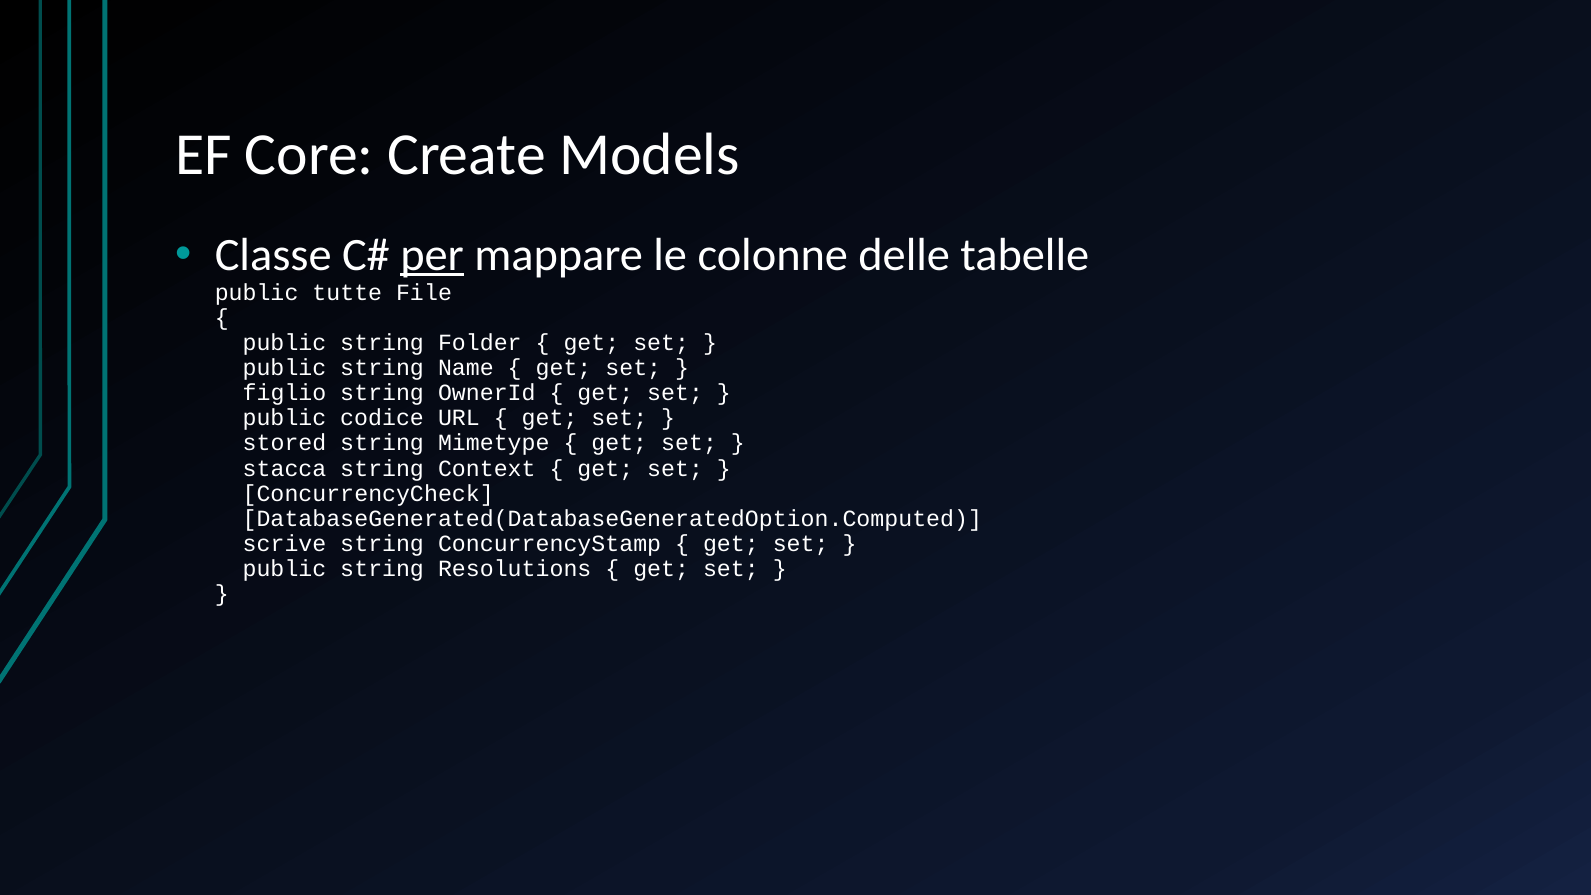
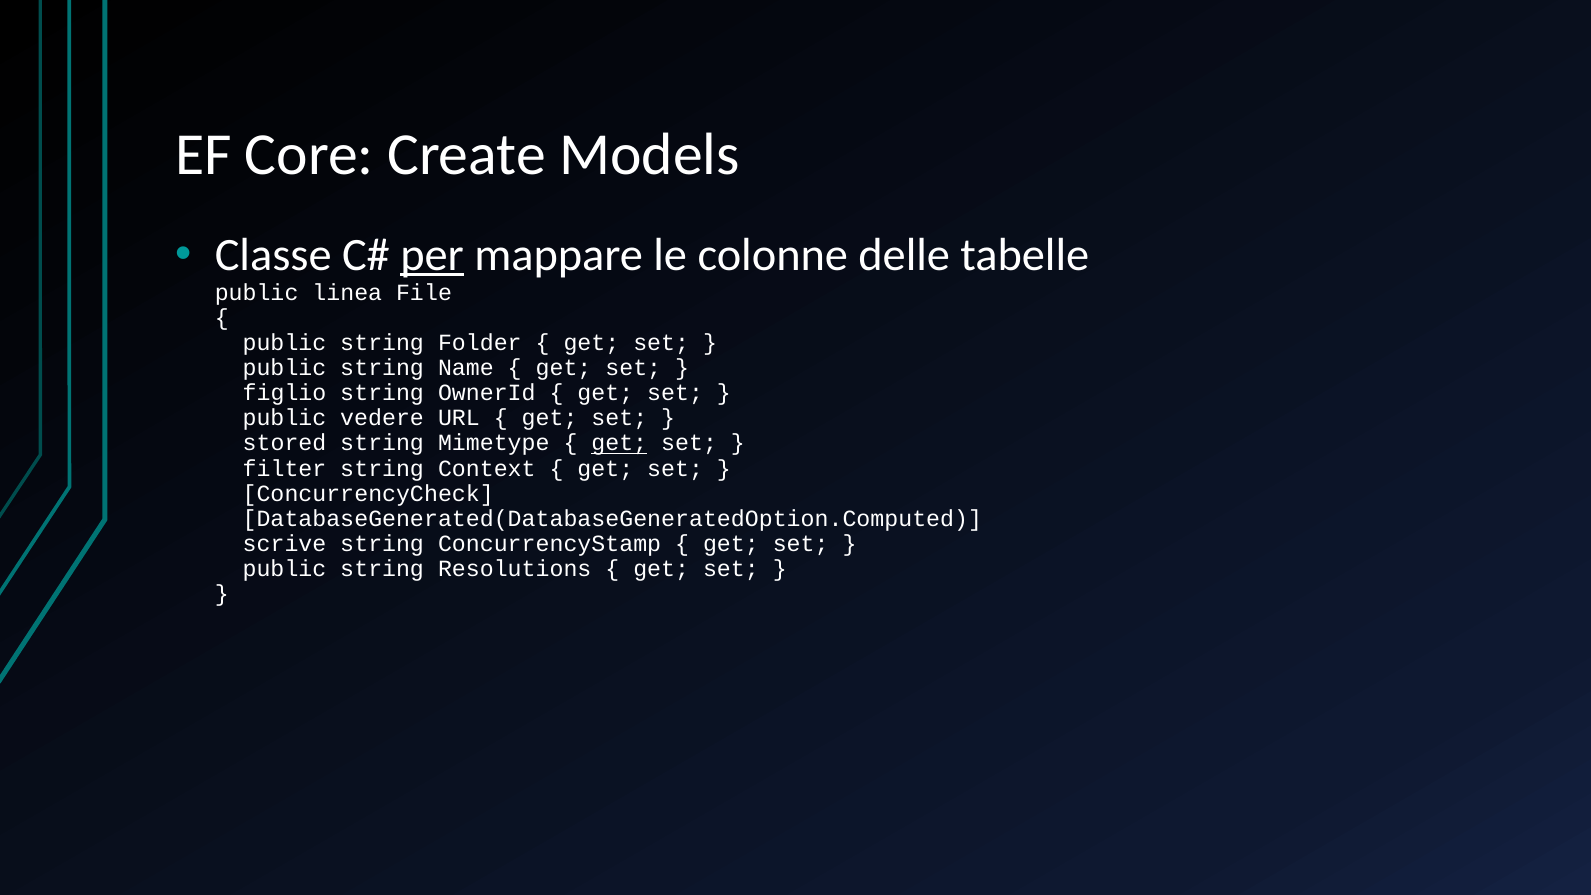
tutte: tutte -> linea
codice: codice -> vedere
get at (619, 443) underline: none -> present
stacca: stacca -> filter
